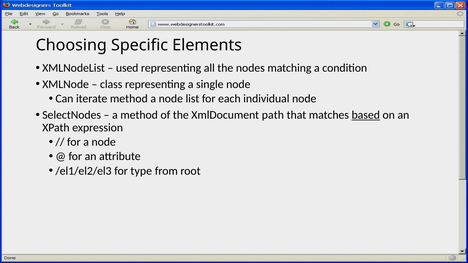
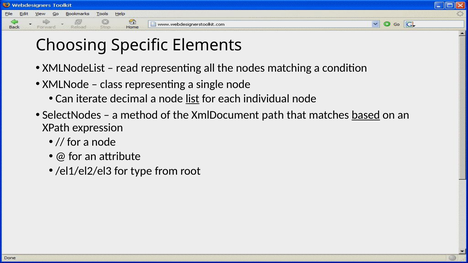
used: used -> read
iterate method: method -> decimal
list underline: none -> present
